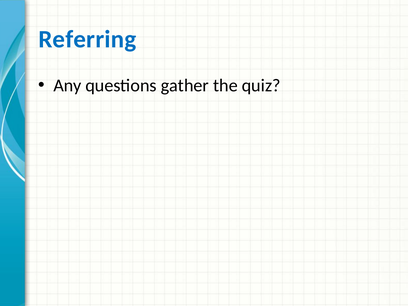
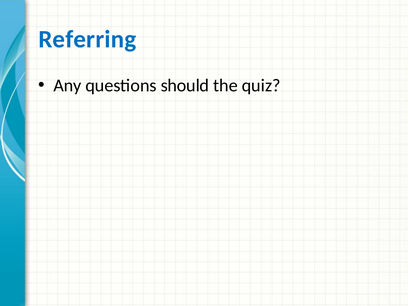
gather: gather -> should
